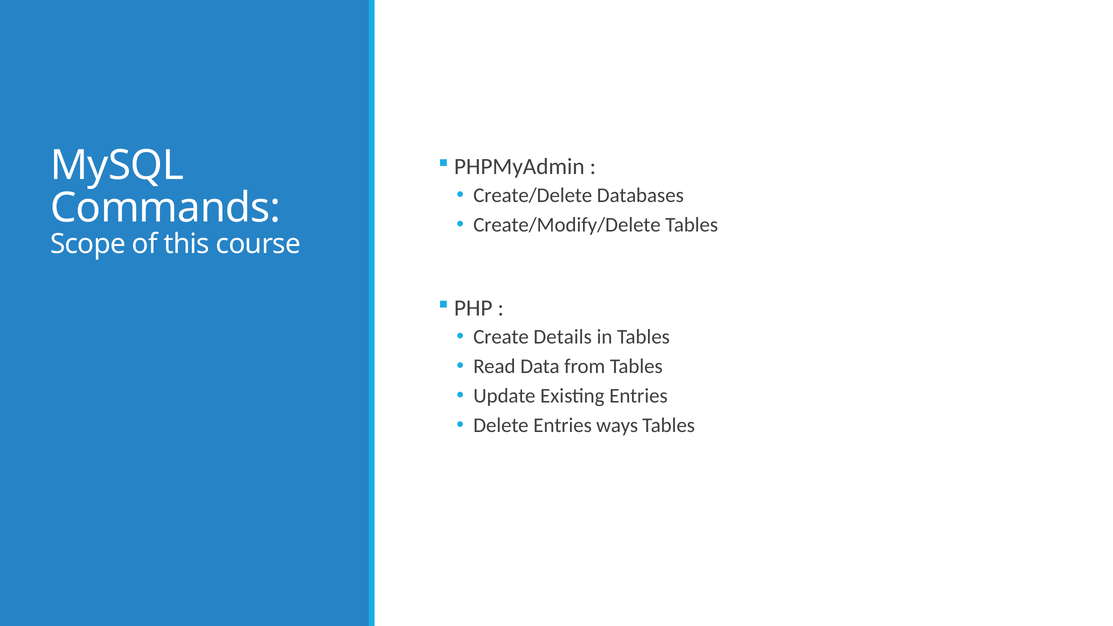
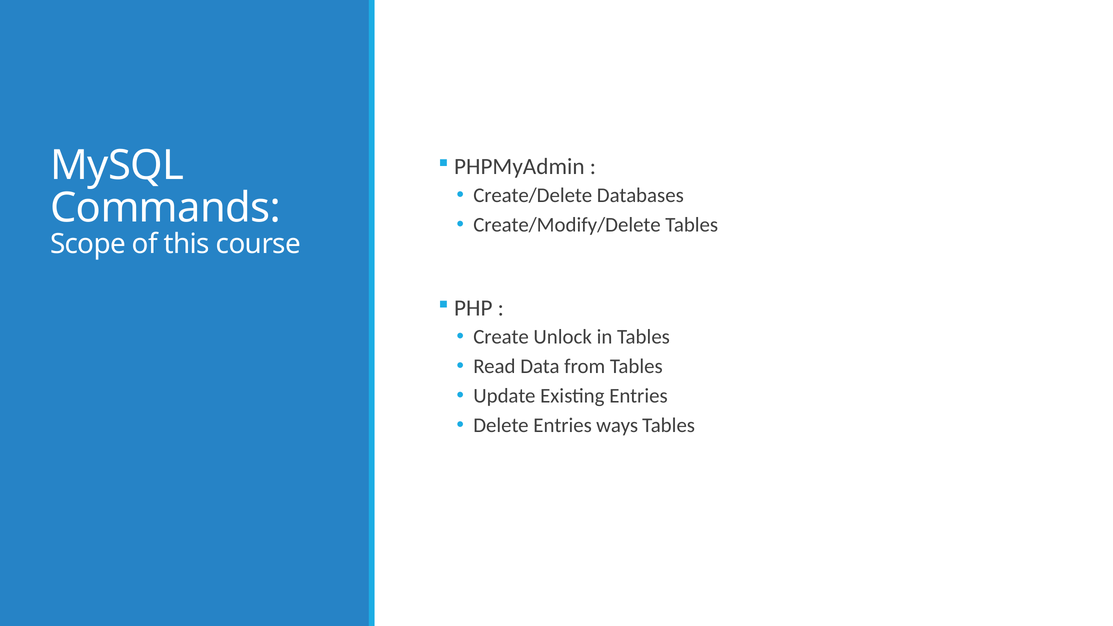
Details: Details -> Unlock
